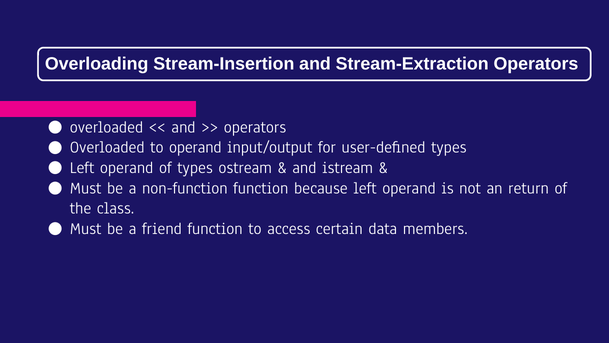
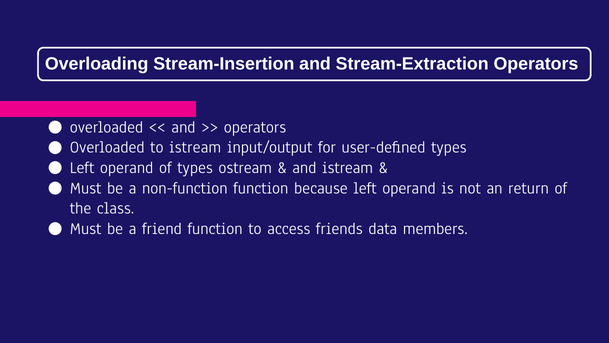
to operand: operand -> istream
certain: certain -> friends
